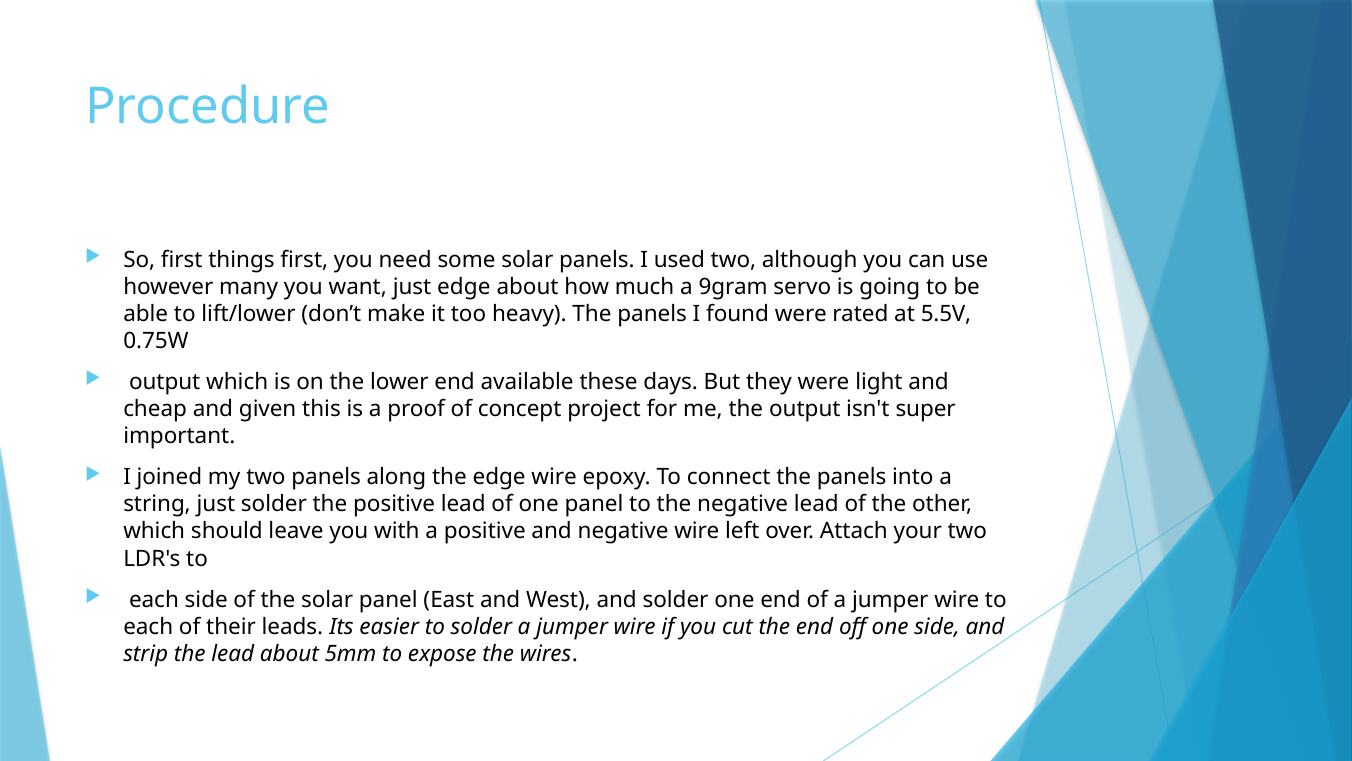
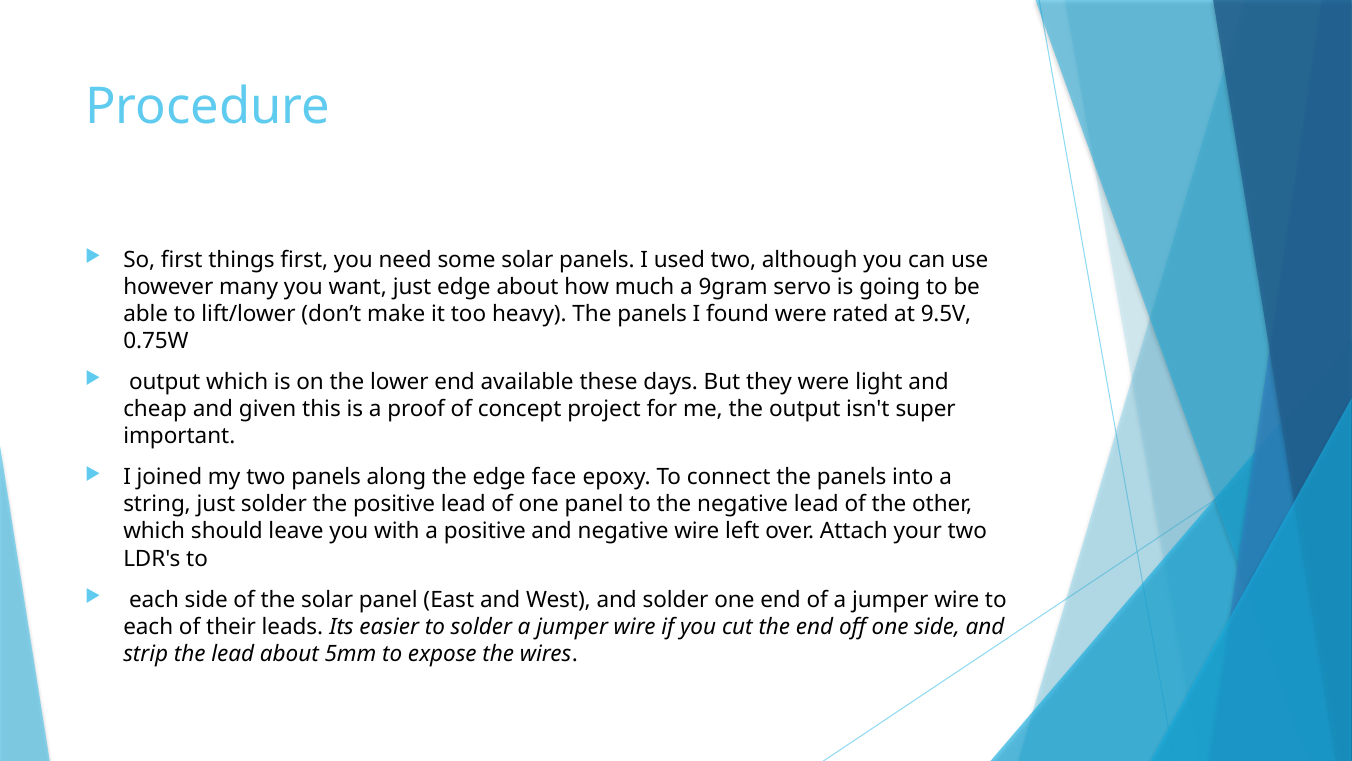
5.5V: 5.5V -> 9.5V
edge wire: wire -> face
